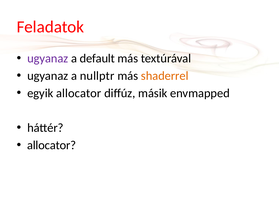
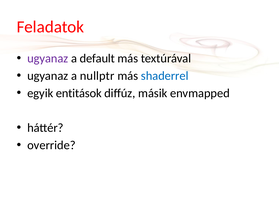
shaderrel colour: orange -> blue
egyik allocator: allocator -> entitások
allocator at (52, 145): allocator -> override
